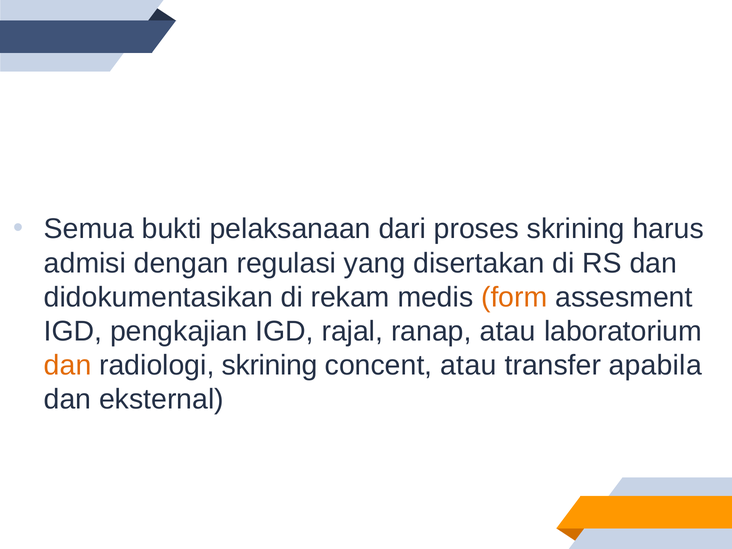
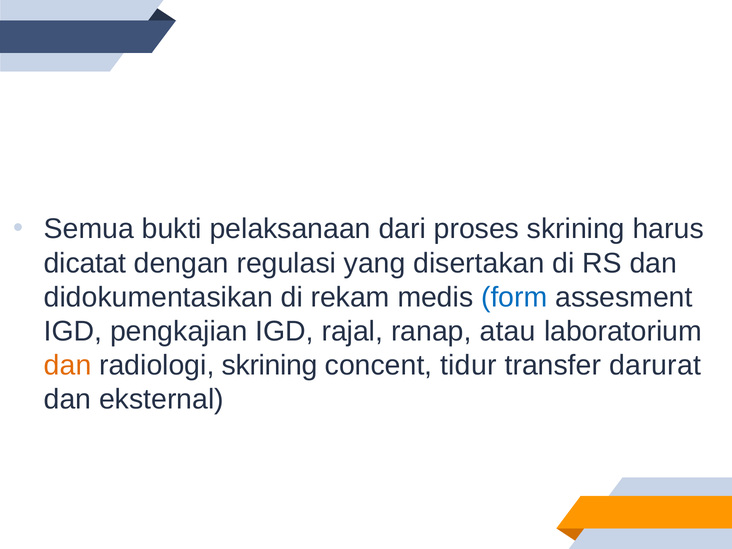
admisi: admisi -> dicatat
form colour: orange -> blue
concent atau: atau -> tidur
apabila: apabila -> darurat
